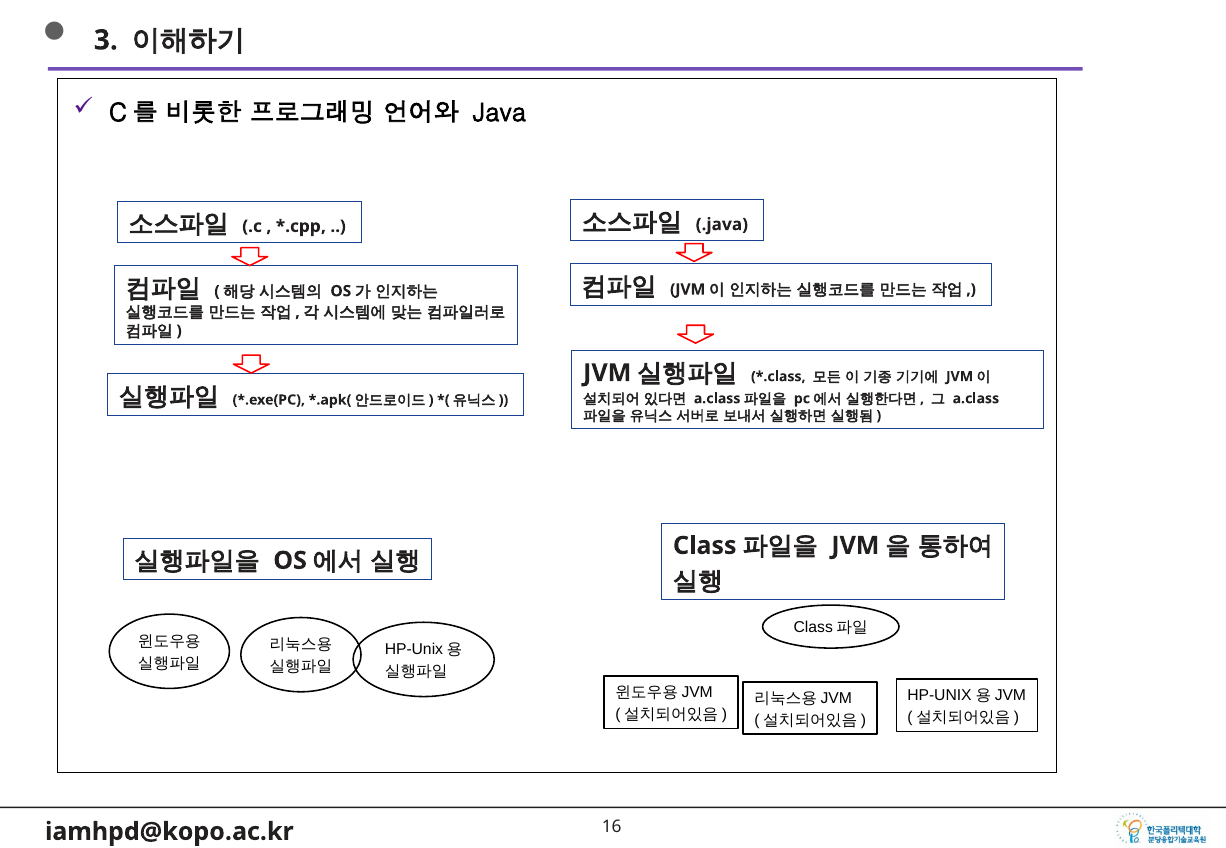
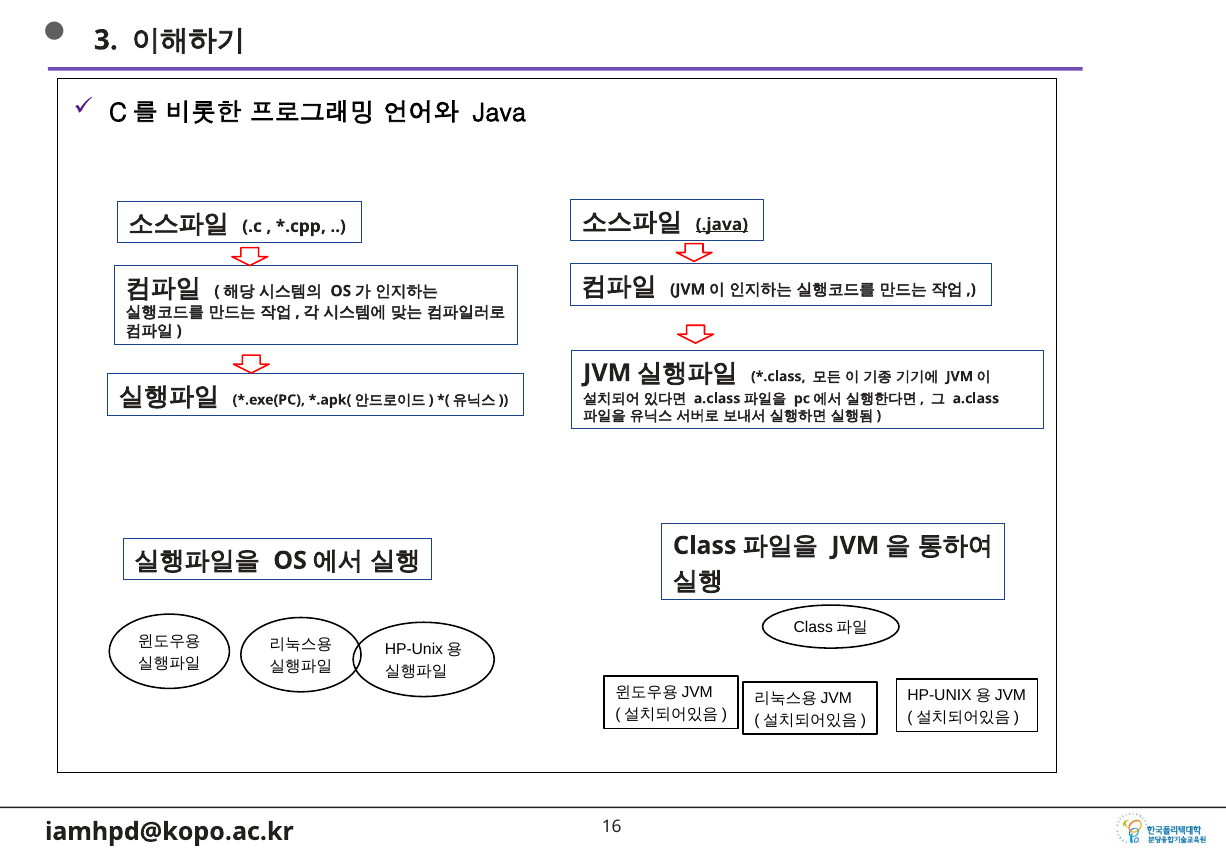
.java underline: none -> present
